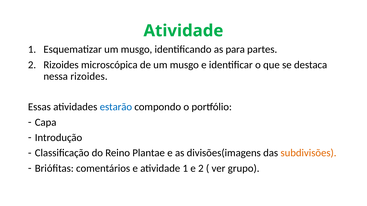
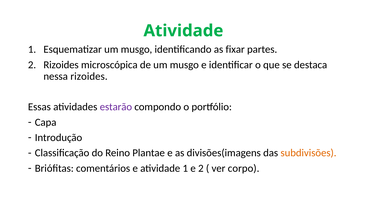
para: para -> fixar
estarão colour: blue -> purple
grupo: grupo -> corpo
